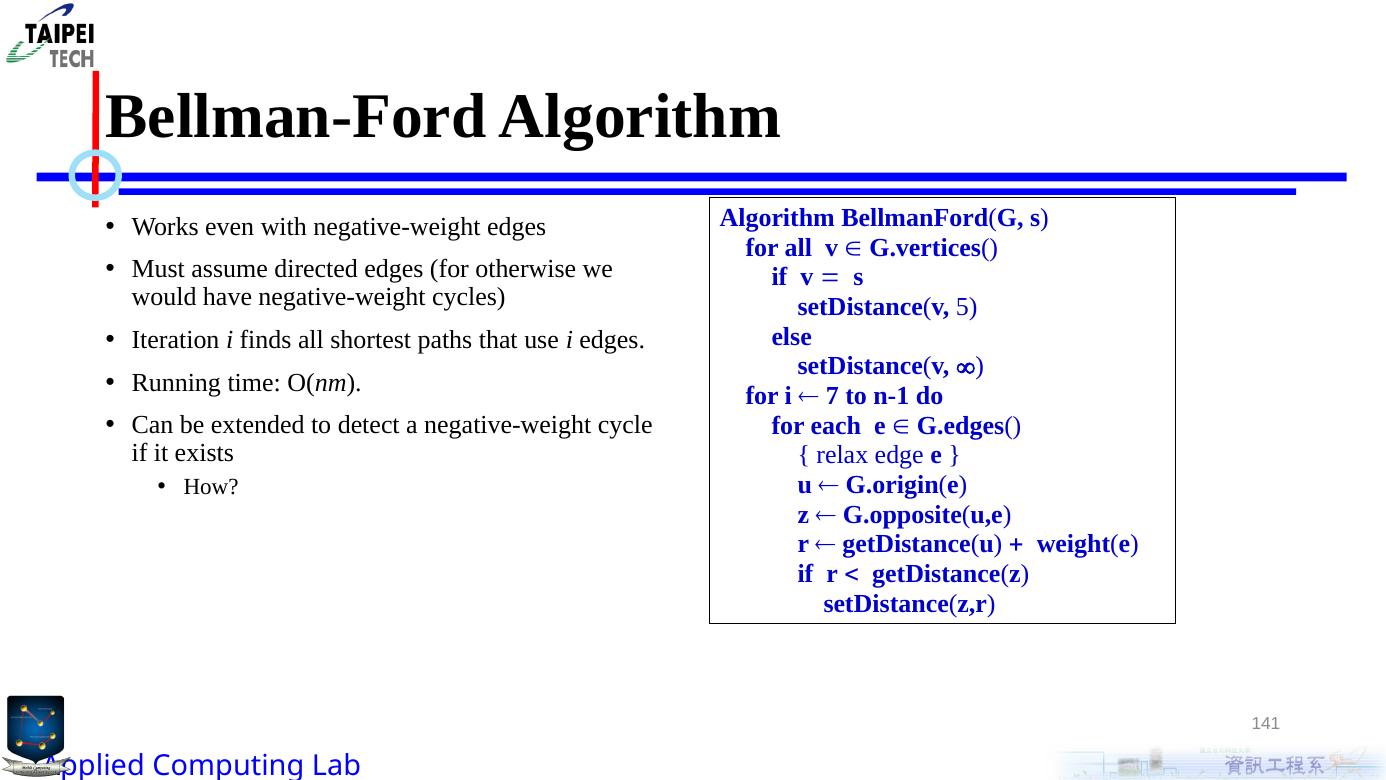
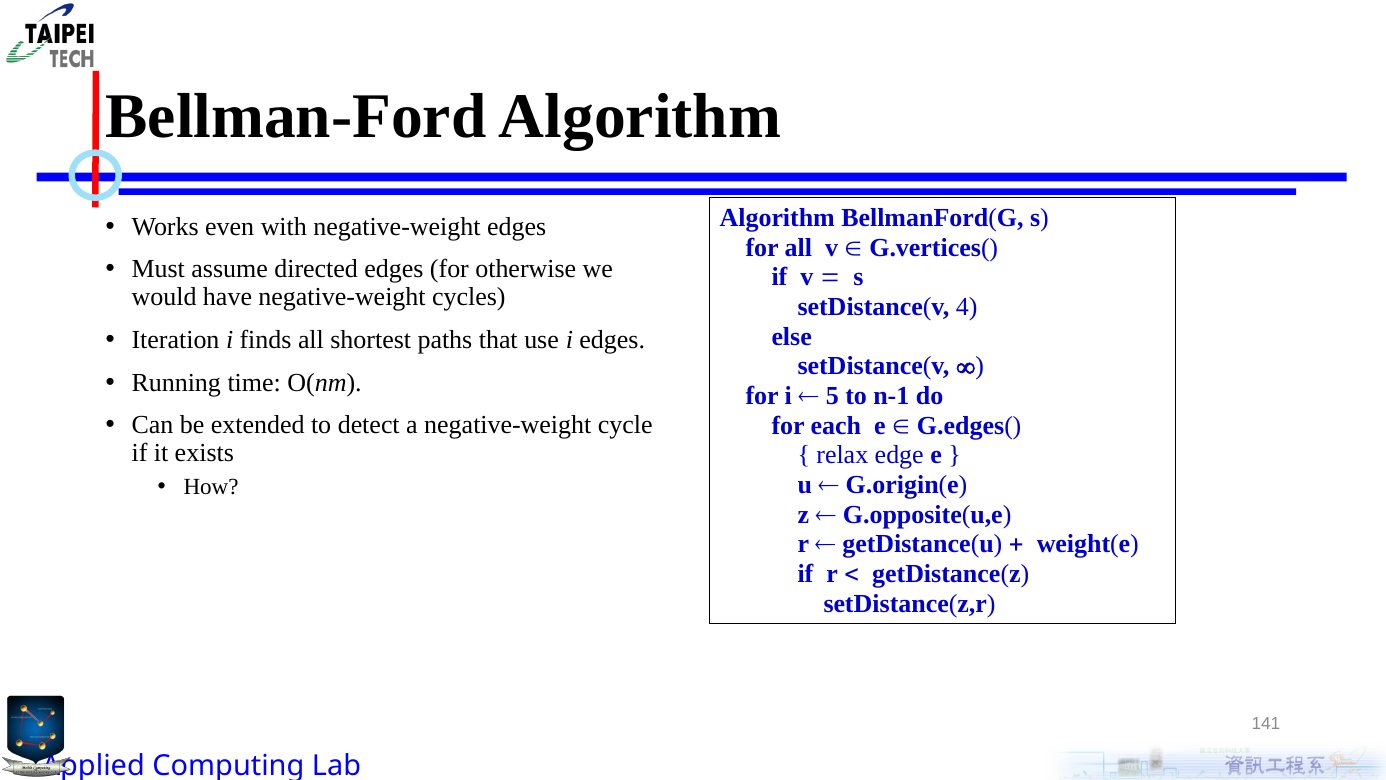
5: 5 -> 4
7: 7 -> 5
